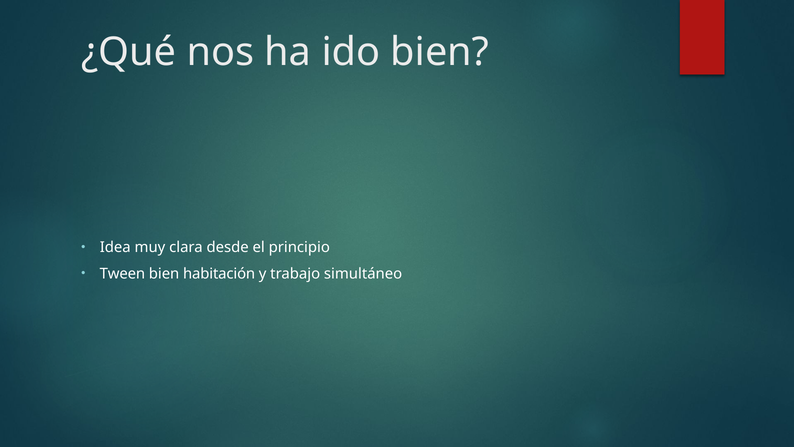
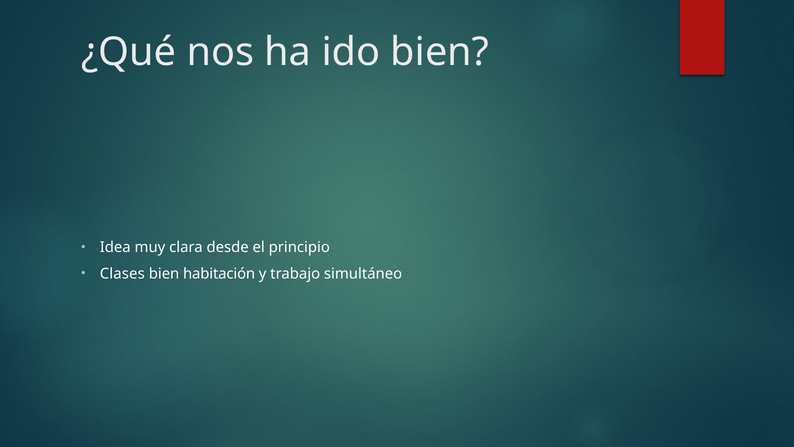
Tween: Tween -> Clases
